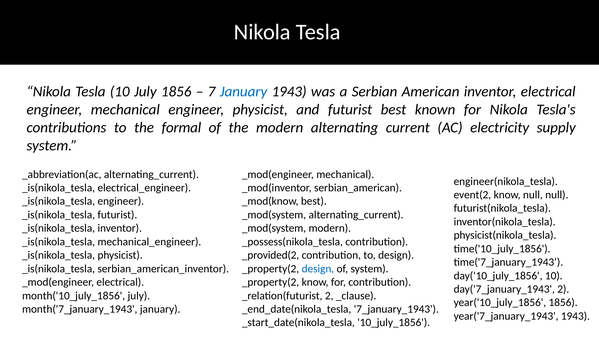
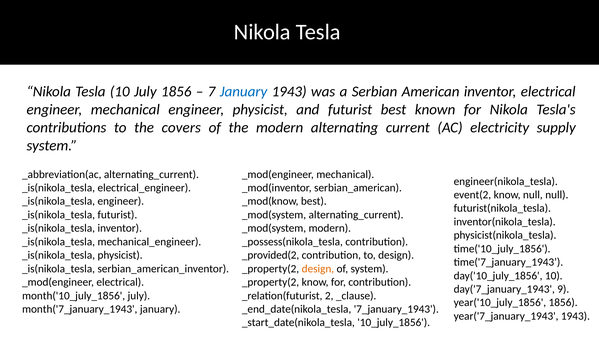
formal: formal -> covers
design at (318, 269) colour: blue -> orange
day('7_january_1943 2: 2 -> 9
